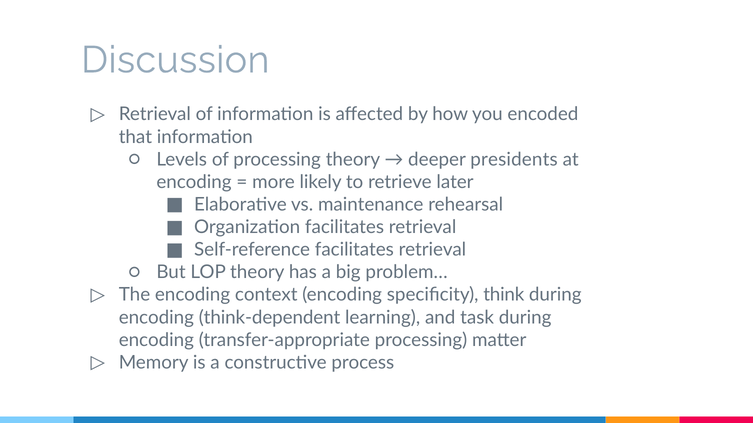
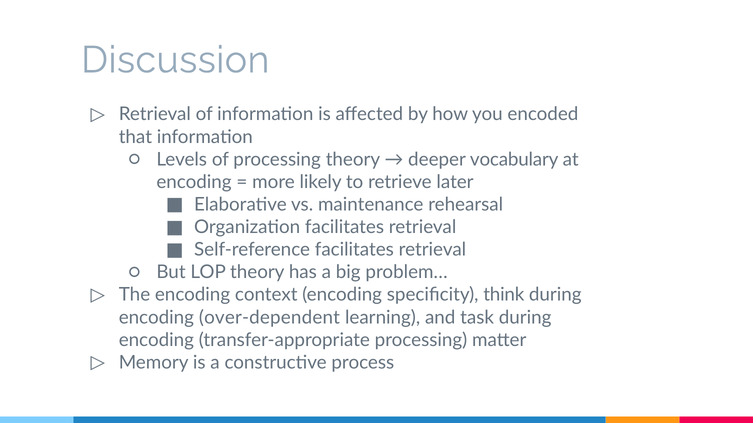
presidents: presidents -> vocabulary
think-dependent: think-dependent -> over-dependent
